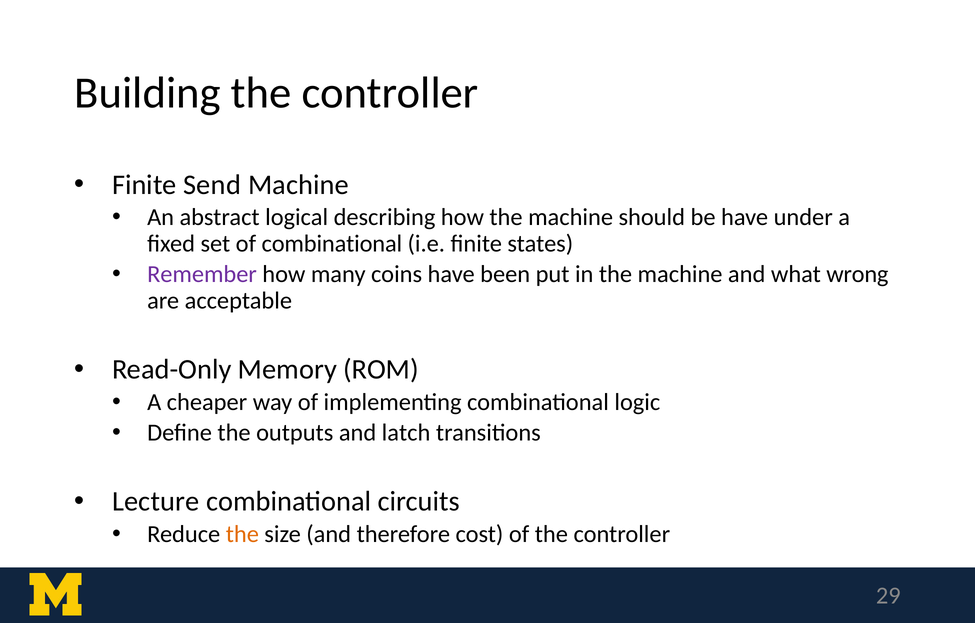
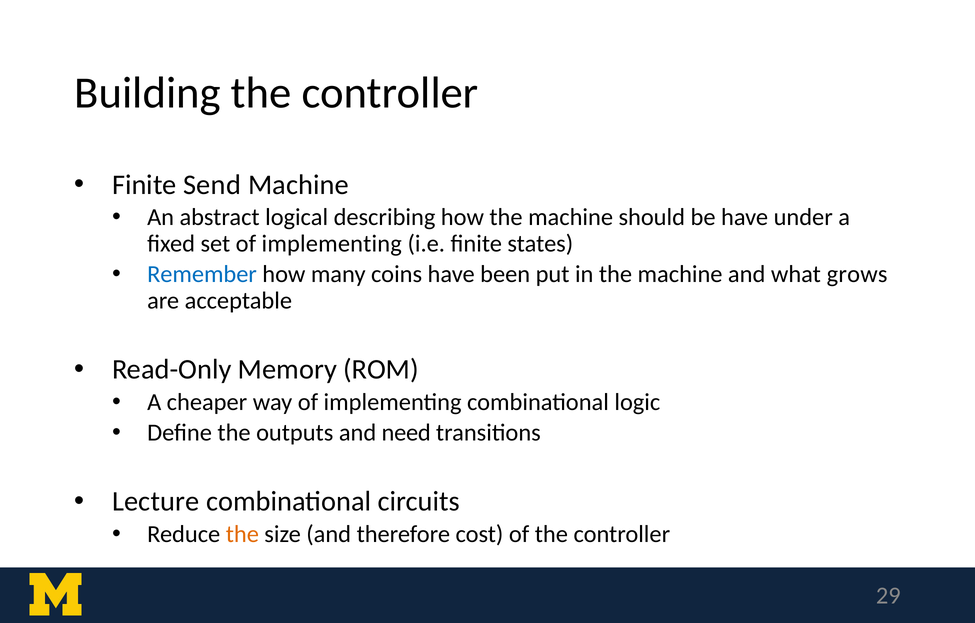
set of combinational: combinational -> implementing
Remember colour: purple -> blue
wrong: wrong -> grows
latch: latch -> need
